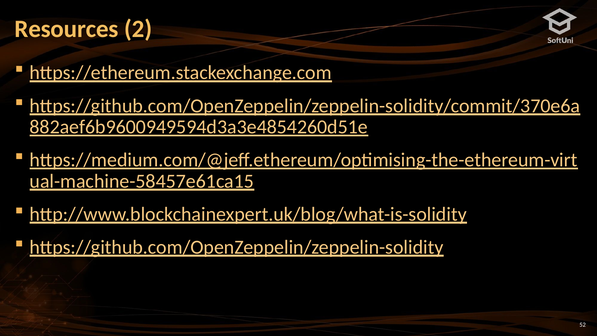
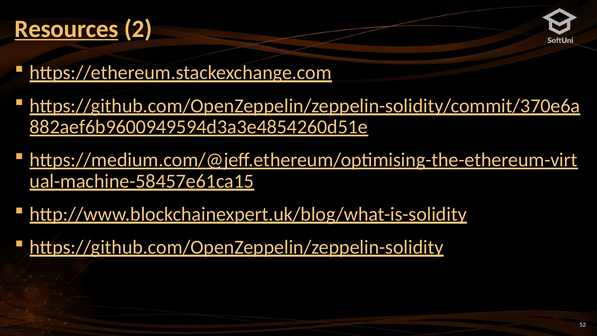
Resources underline: none -> present
